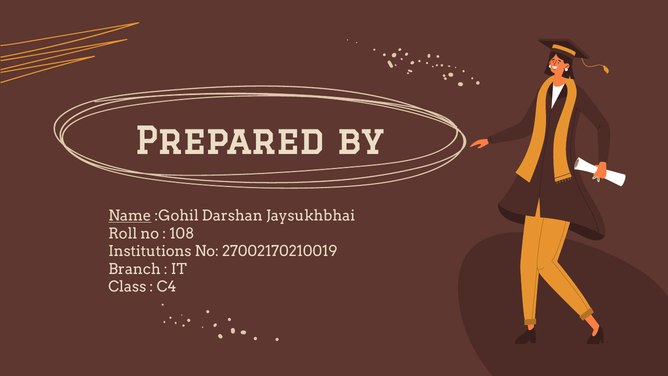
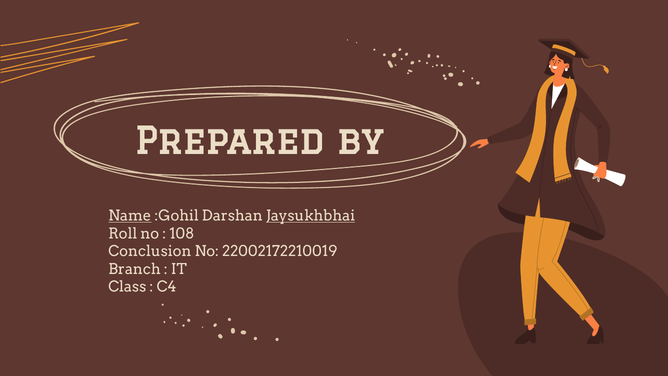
Jaysukhbhai underline: none -> present
Institutions: Institutions -> Conclusion
27002170210019: 27002170210019 -> 22002172210019
